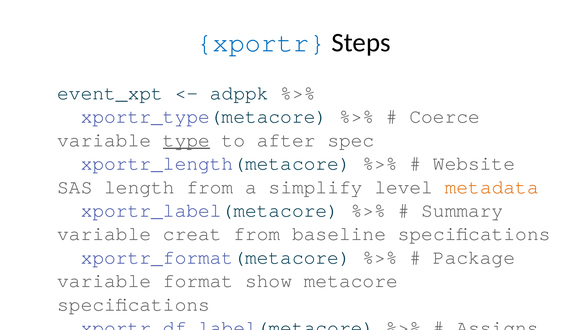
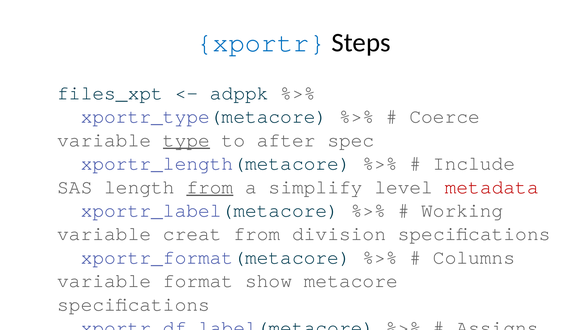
event_xpt: event_xpt -> files_xpt
Website: Website -> Include
from at (210, 187) underline: none -> present
metadata colour: orange -> red
Summary: Summary -> Working
baseline: baseline -> division
Package: Package -> Columns
